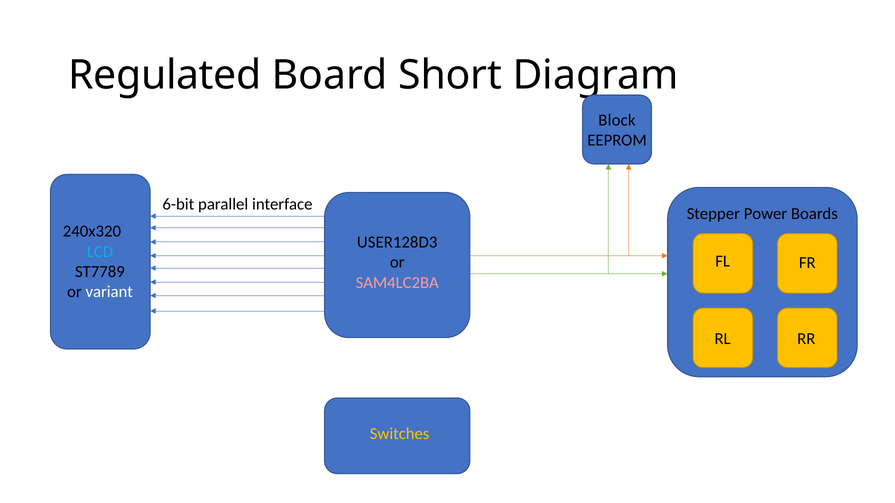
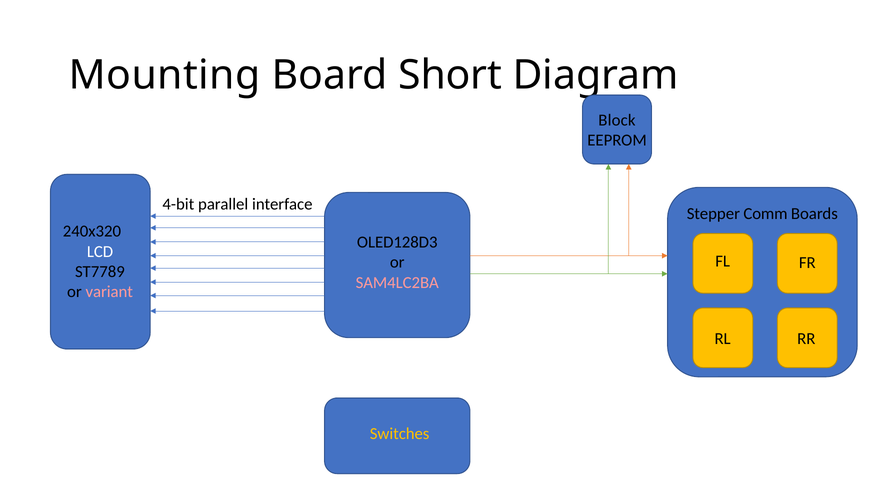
Regulated: Regulated -> Mounting
6-bit: 6-bit -> 4-bit
Power: Power -> Comm
USER128D3: USER128D3 -> OLED128D3
LCD colour: light blue -> white
variant colour: white -> pink
